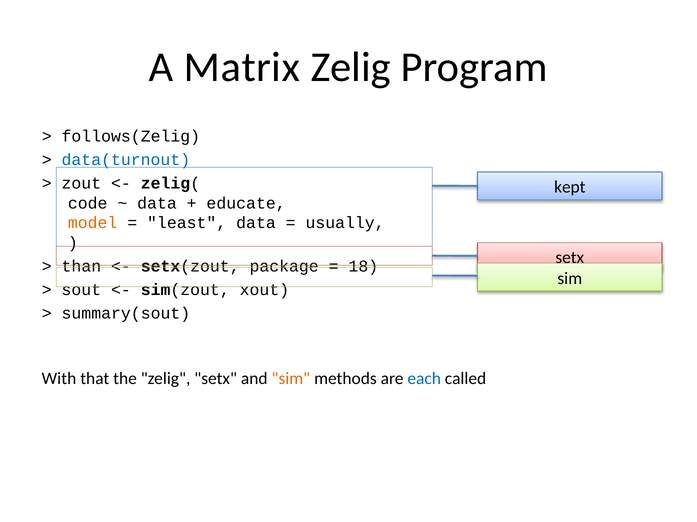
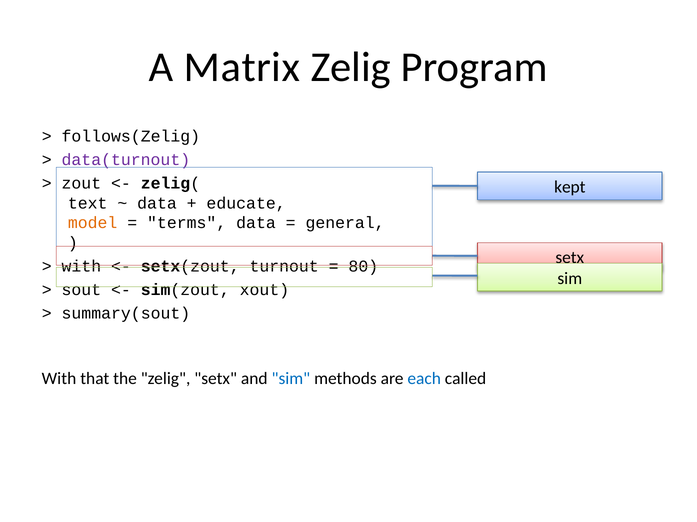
data(turnout colour: blue -> purple
code: code -> text
least: least -> terms
usually: usually -> general
than at (81, 267): than -> with
package: package -> turnout
18: 18 -> 80
sim at (291, 379) colour: orange -> blue
